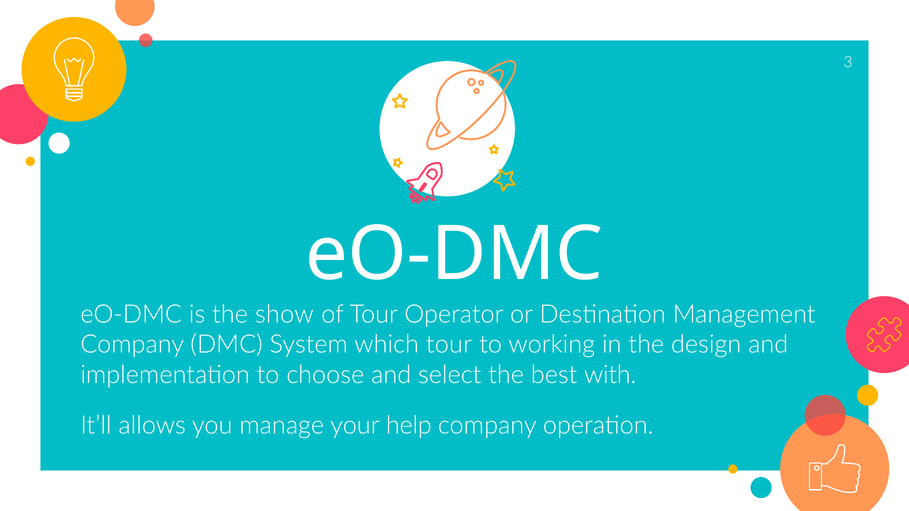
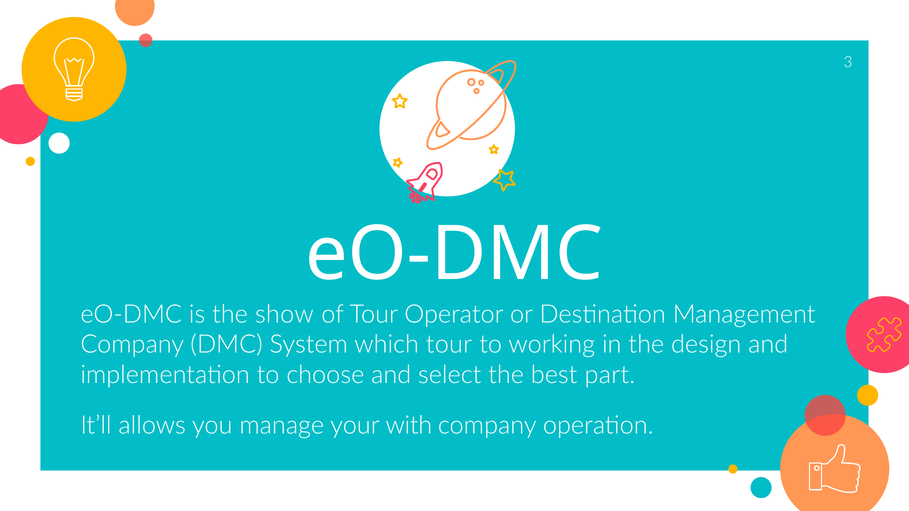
with: with -> part
help: help -> with
